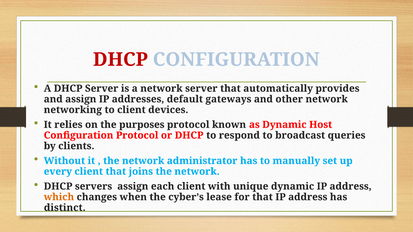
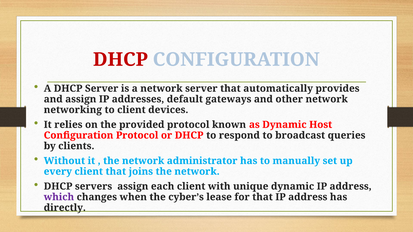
purposes: purposes -> provided
which colour: orange -> purple
distinct: distinct -> directly
